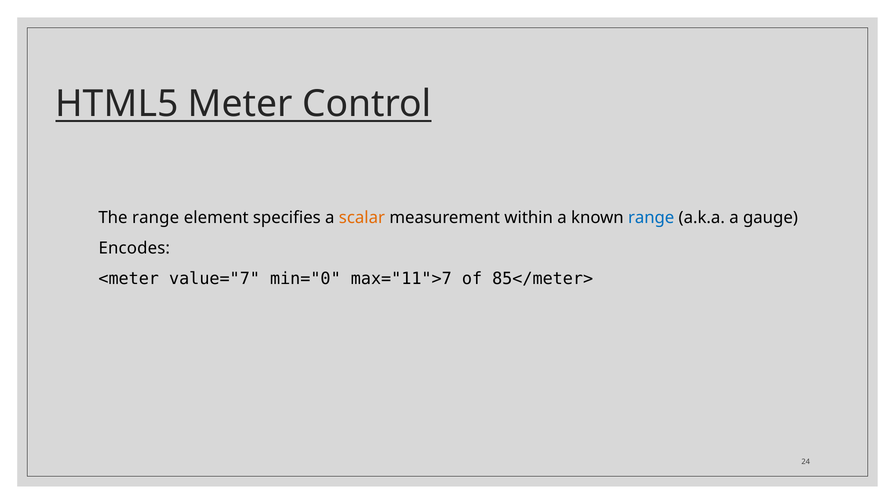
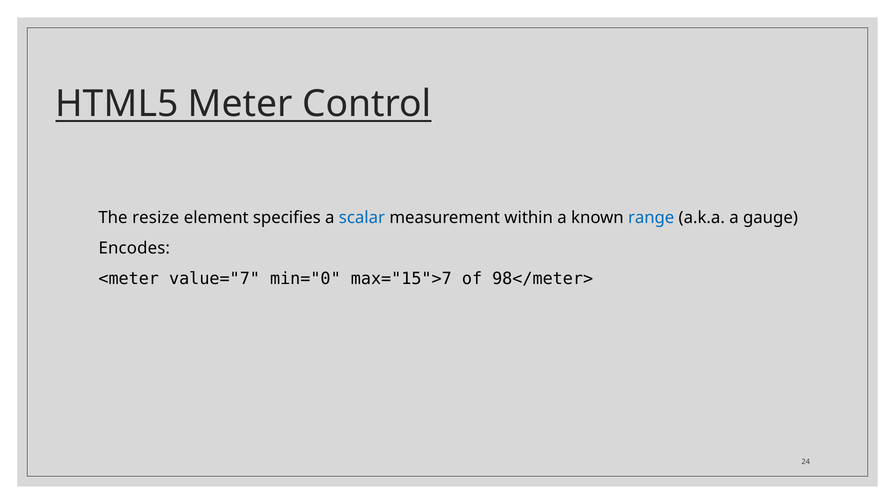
The range: range -> resize
scalar colour: orange -> blue
max="11">7: max="11">7 -> max="15">7
85</meter>: 85</meter> -> 98</meter>
